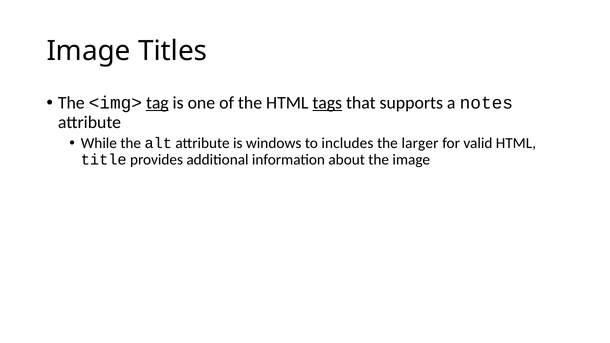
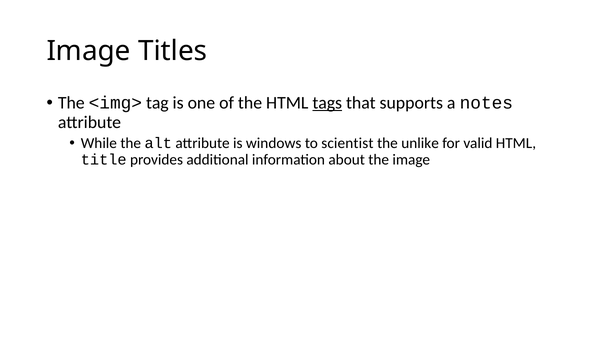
tag underline: present -> none
includes: includes -> scientist
larger: larger -> unlike
